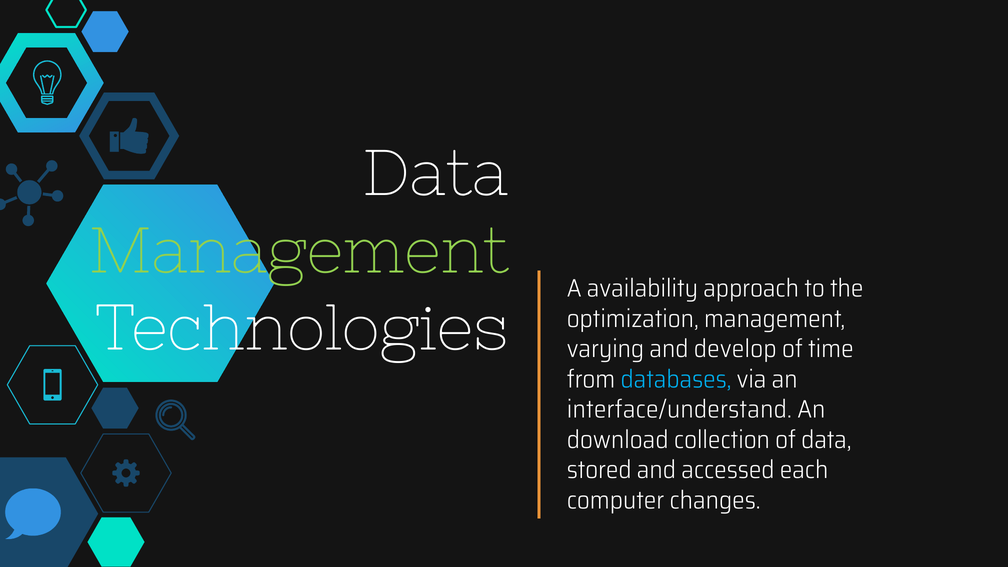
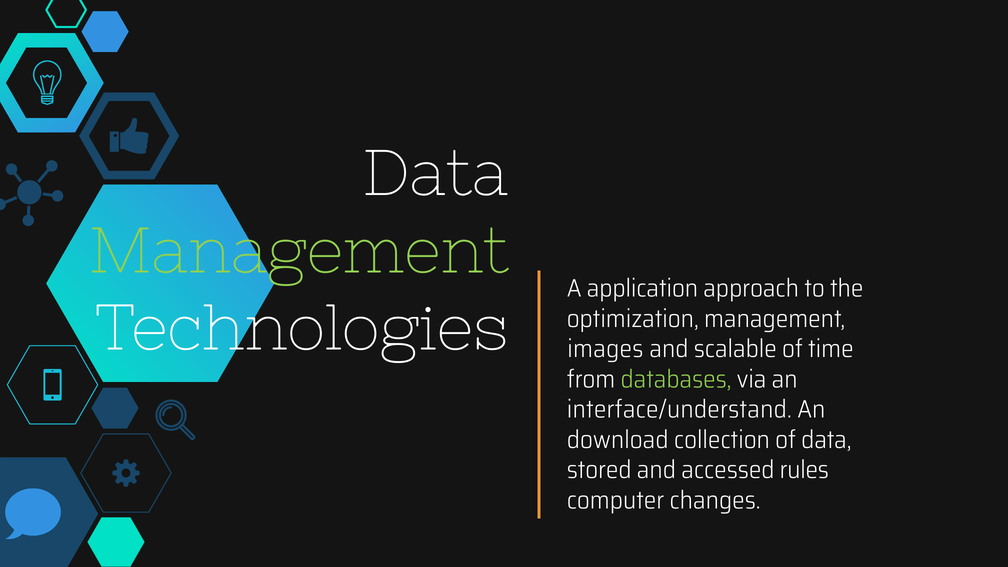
availability: availability -> application
varying: varying -> images
develop: develop -> scalable
databases colour: light blue -> light green
each: each -> rules
